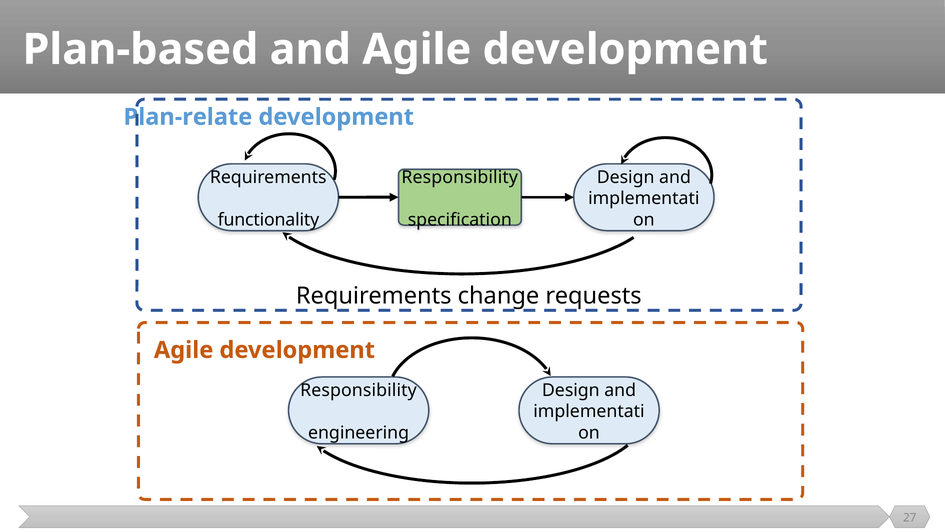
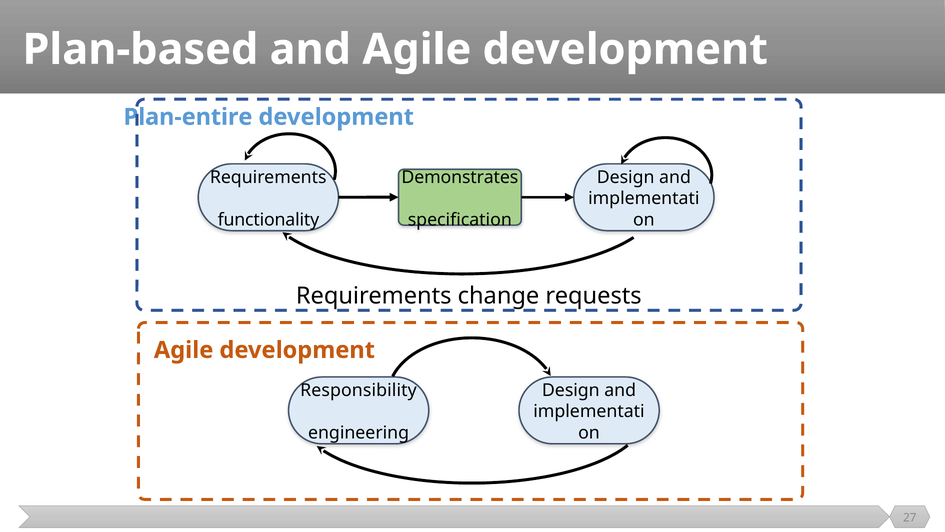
Plan-relate: Plan-relate -> Plan-entire
Responsibility at (460, 177): Responsibility -> Demonstrates
